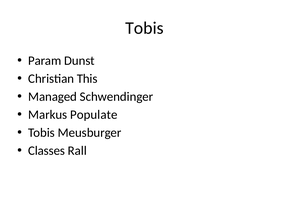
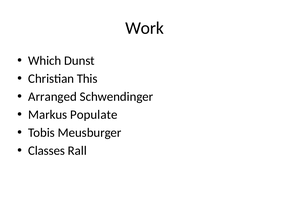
Tobis at (144, 28): Tobis -> Work
Param: Param -> Which
Managed: Managed -> Arranged
